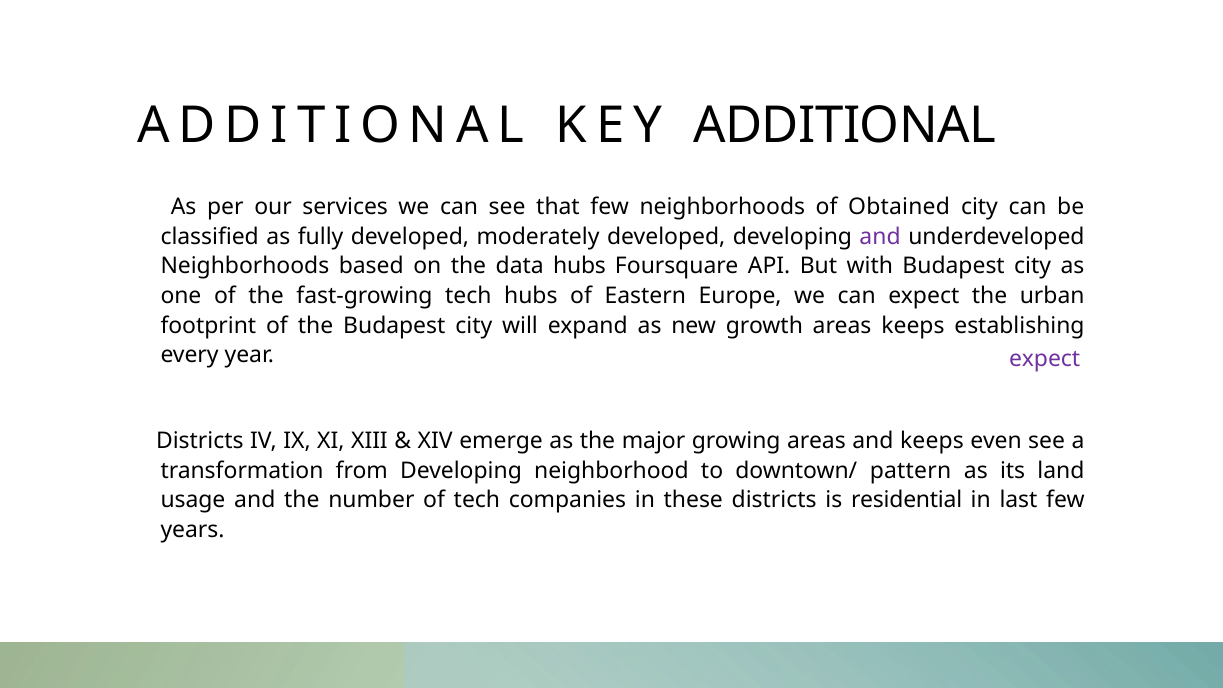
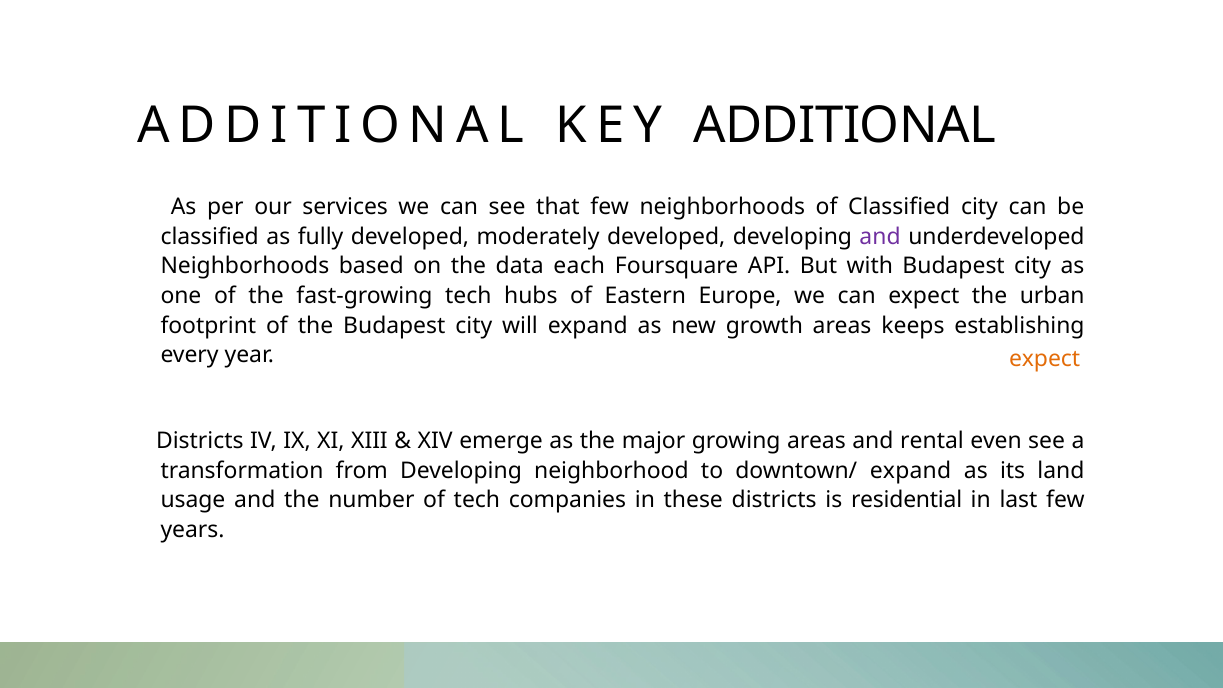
of Obtained: Obtained -> Classified
data hubs: hubs -> each
expect at (1045, 359) colour: purple -> orange
and keeps: keeps -> rental
downtown/ pattern: pattern -> expand
